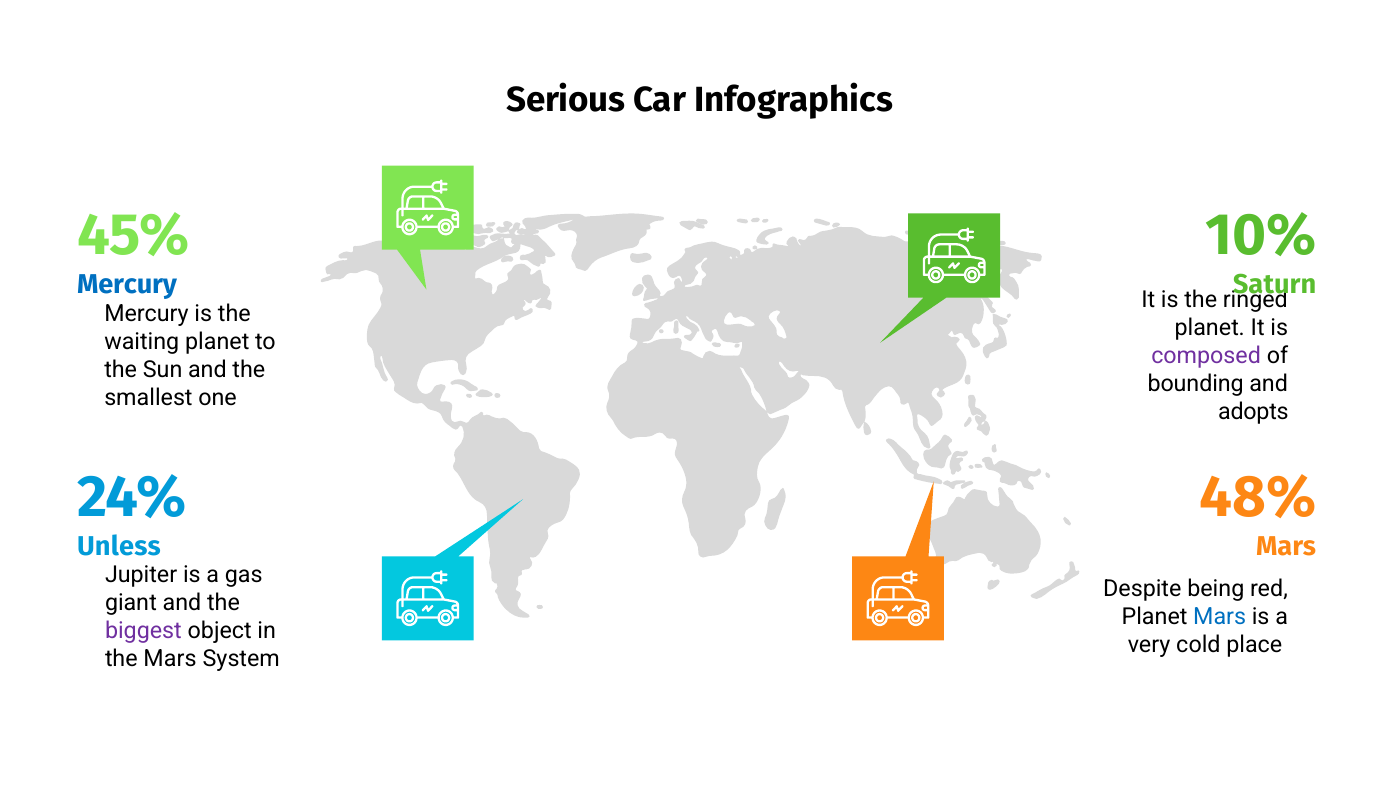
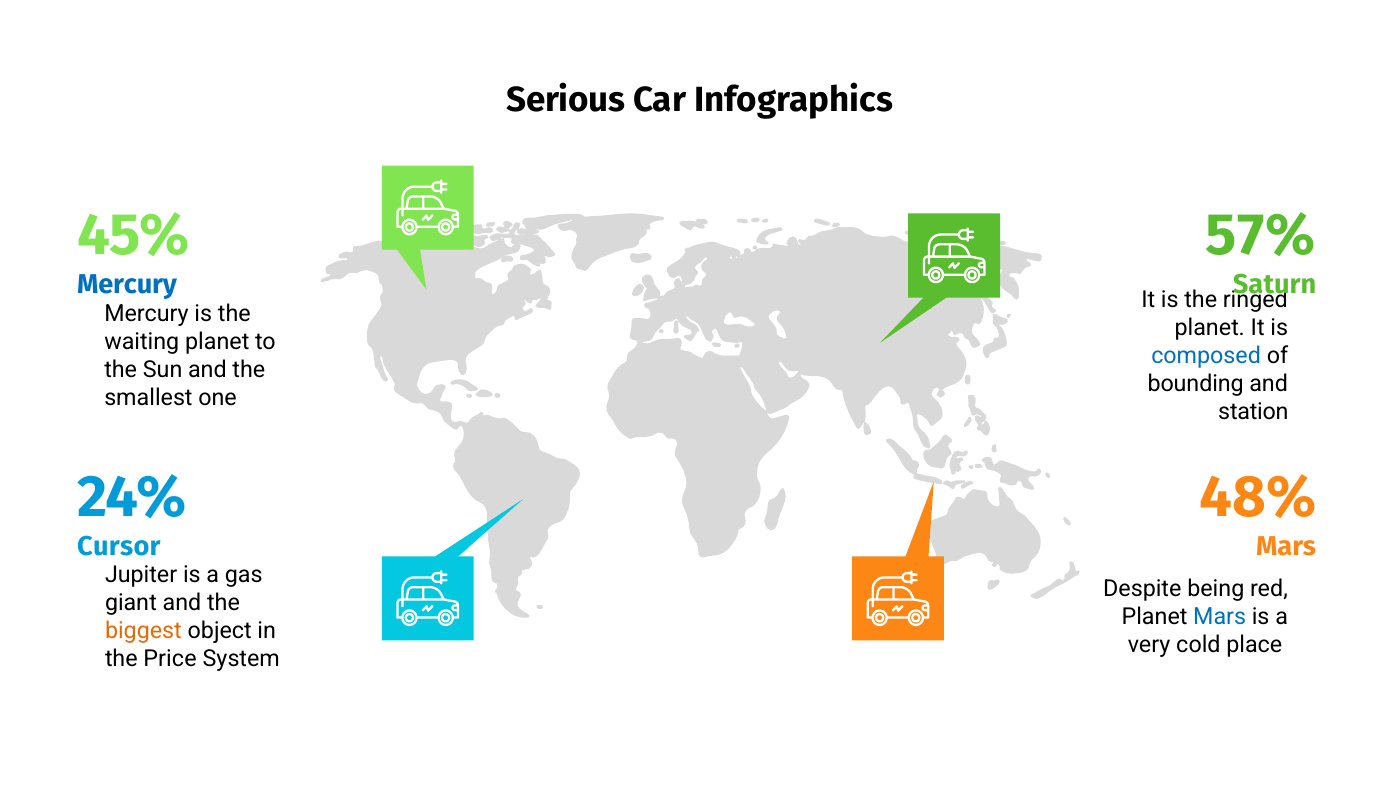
10%: 10% -> 57%
composed colour: purple -> blue
adopts: adopts -> station
Unless: Unless -> Cursor
biggest colour: purple -> orange
the Mars: Mars -> Price
